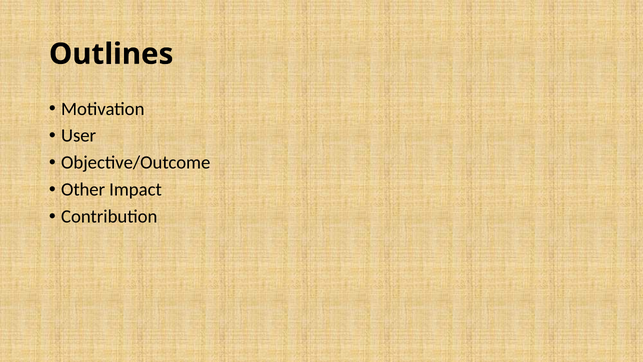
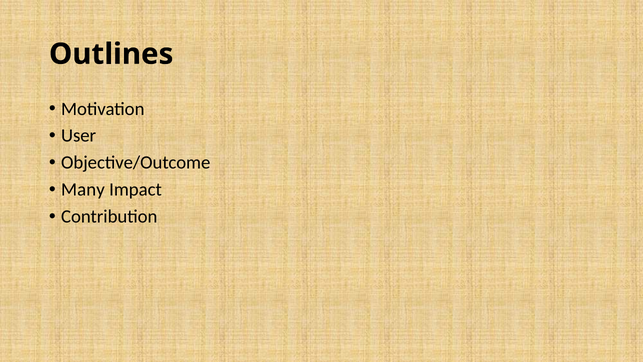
Other: Other -> Many
